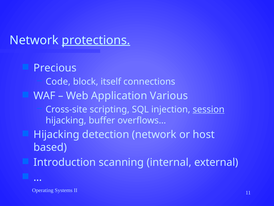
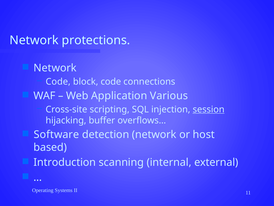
protections underline: present -> none
Precious at (55, 68): Precious -> Network
block itself: itself -> code
Hijacking at (57, 134): Hijacking -> Software
